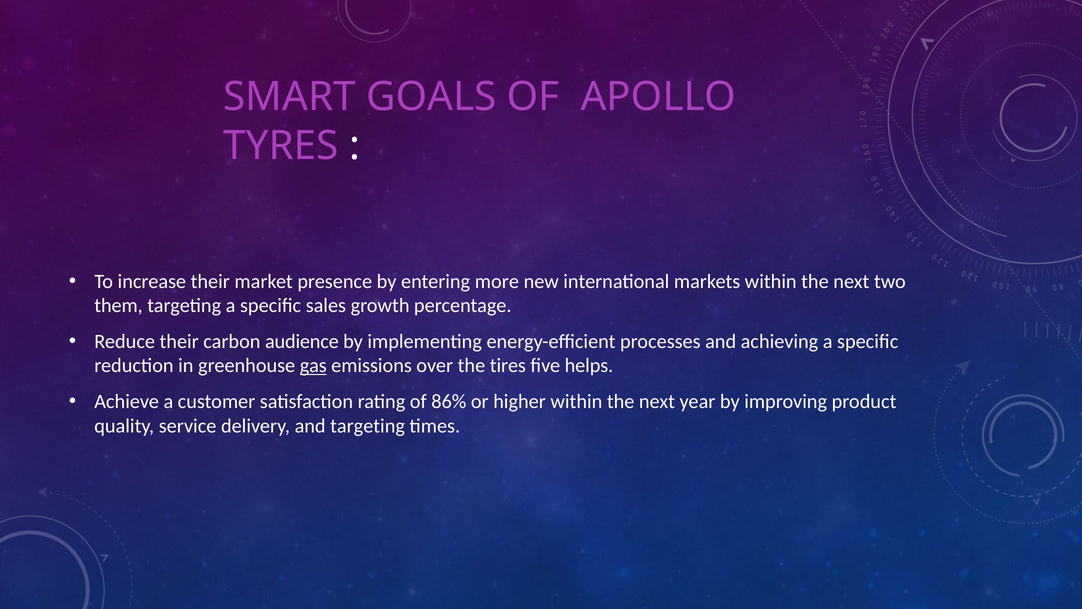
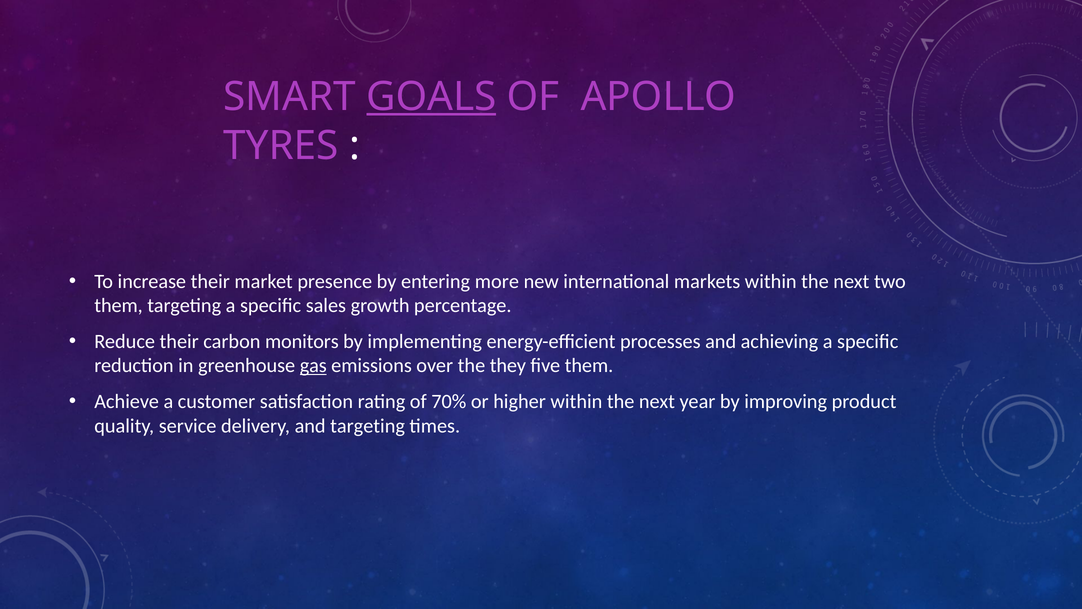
GOALS underline: none -> present
audience: audience -> monitors
tires: tires -> they
five helps: helps -> them
86%: 86% -> 70%
